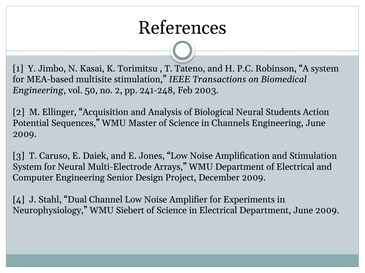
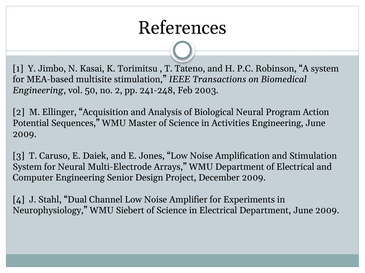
Students: Students -> Program
Channels: Channels -> Activities
